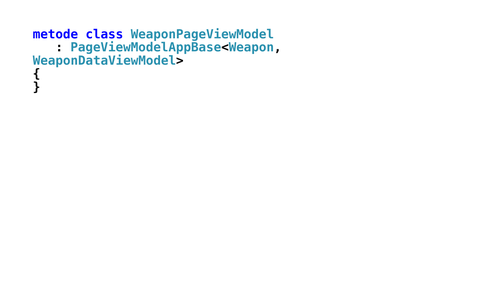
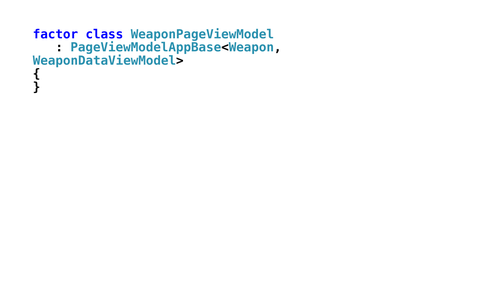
metode: metode -> factor
